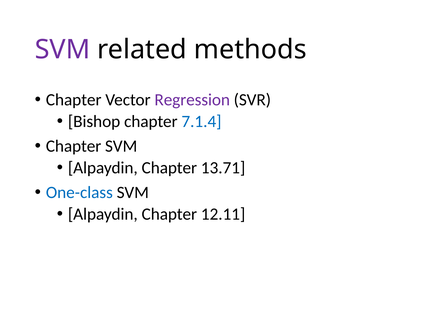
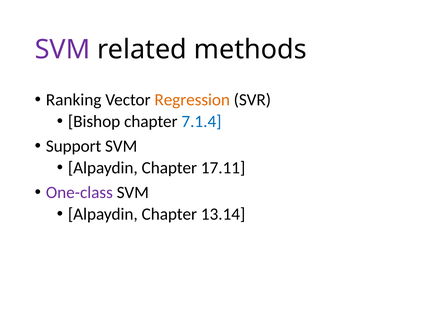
Chapter at (74, 100): Chapter -> Ranking
Regression colour: purple -> orange
Chapter at (74, 146): Chapter -> Support
13.71: 13.71 -> 17.11
One-class colour: blue -> purple
12.11: 12.11 -> 13.14
